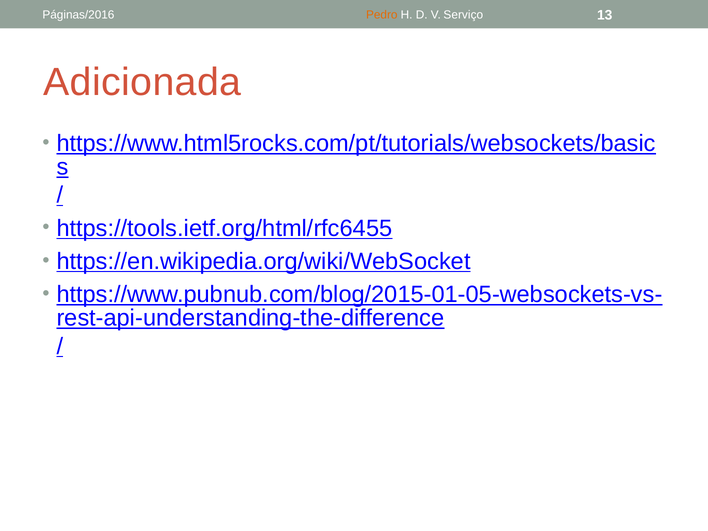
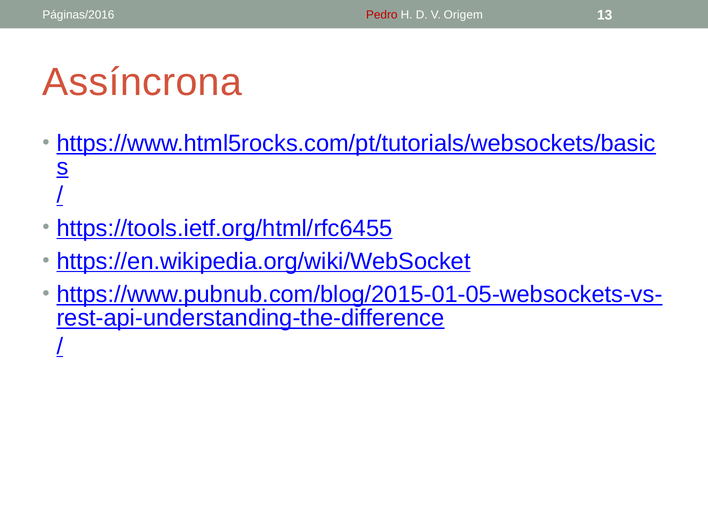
Pedro colour: orange -> red
Serviço: Serviço -> Origem
Adicionada: Adicionada -> Assíncrona
